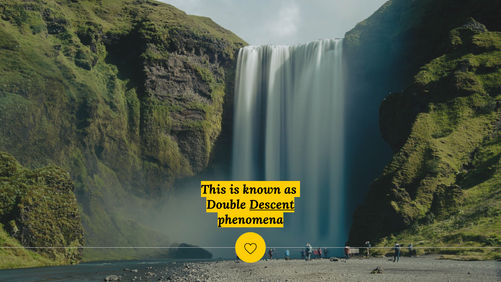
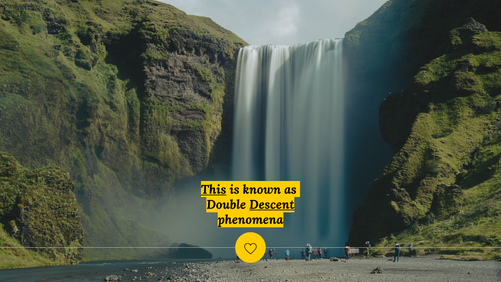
This underline: none -> present
